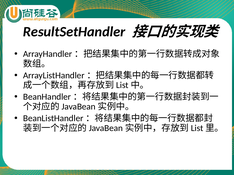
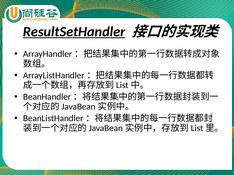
ResultSetHandler underline: none -> present
